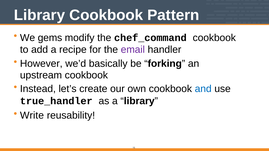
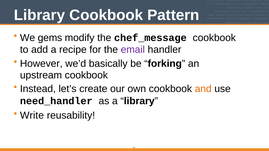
chef_command: chef_command -> chef_message
and colour: blue -> orange
true_handler: true_handler -> need_handler
